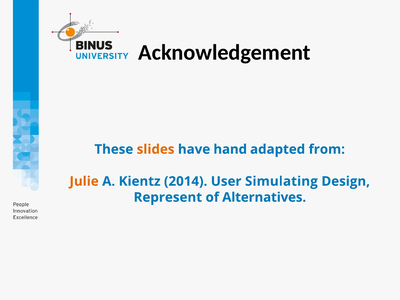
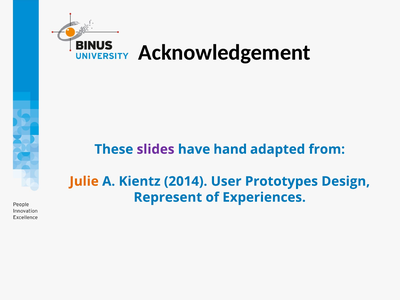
slides colour: orange -> purple
Simulating: Simulating -> Prototypes
Alternatives: Alternatives -> Experiences
